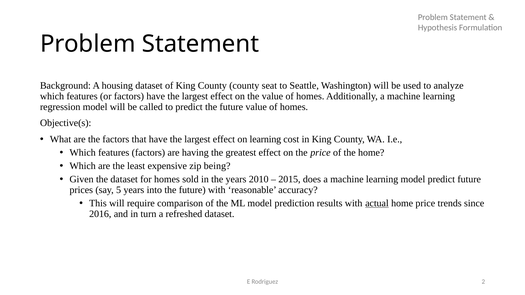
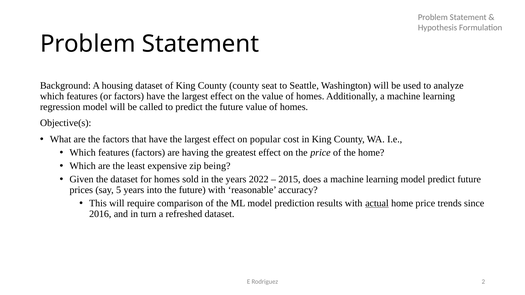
on learning: learning -> popular
2010: 2010 -> 2022
